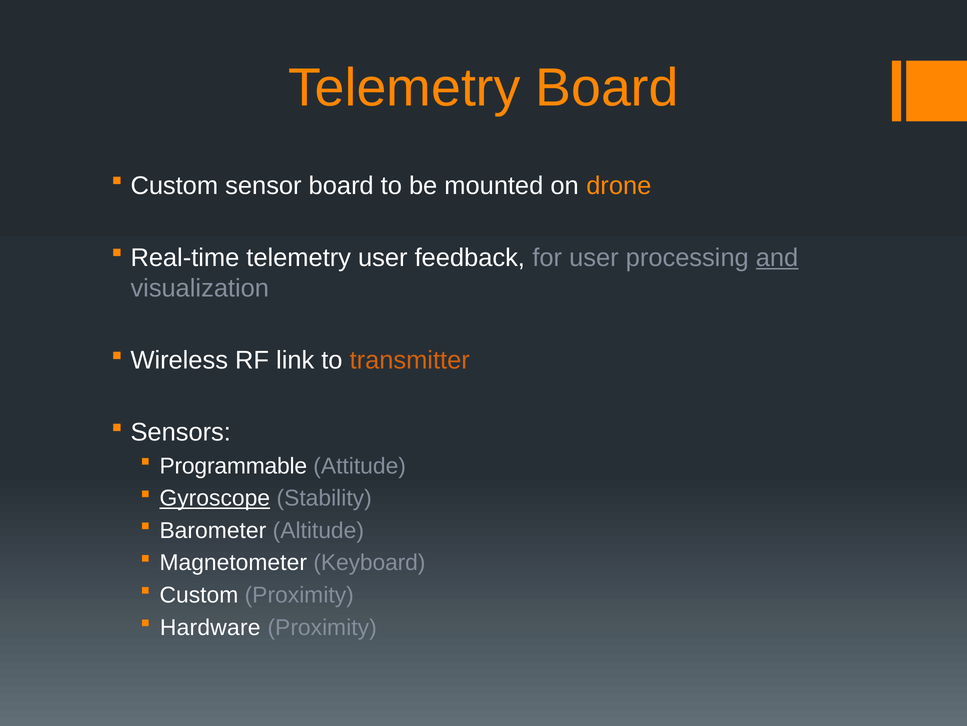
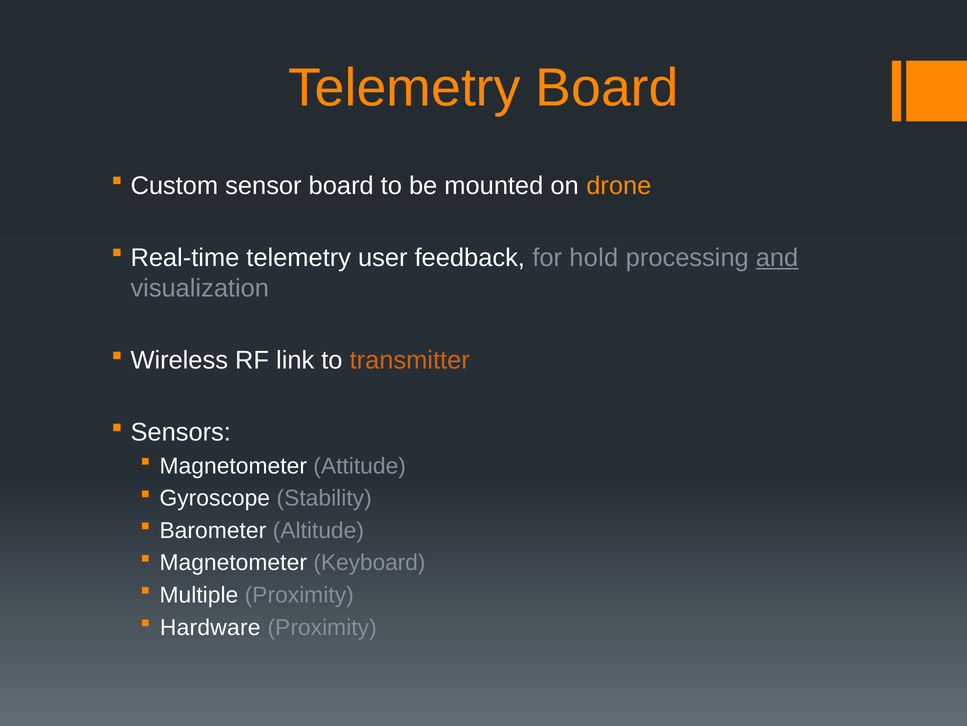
for user: user -> hold
Programmable at (233, 466): Programmable -> Magnetometer
Gyroscope underline: present -> none
Custom at (199, 595): Custom -> Multiple
